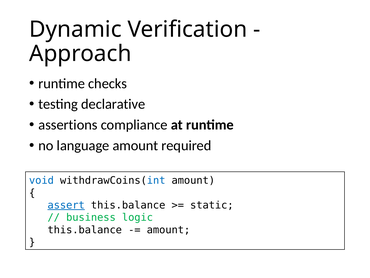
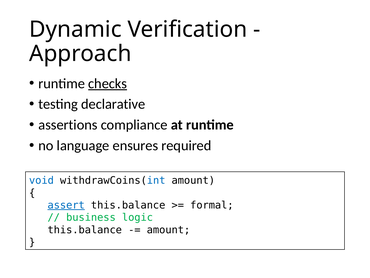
checks underline: none -> present
language amount: amount -> ensures
static: static -> formal
